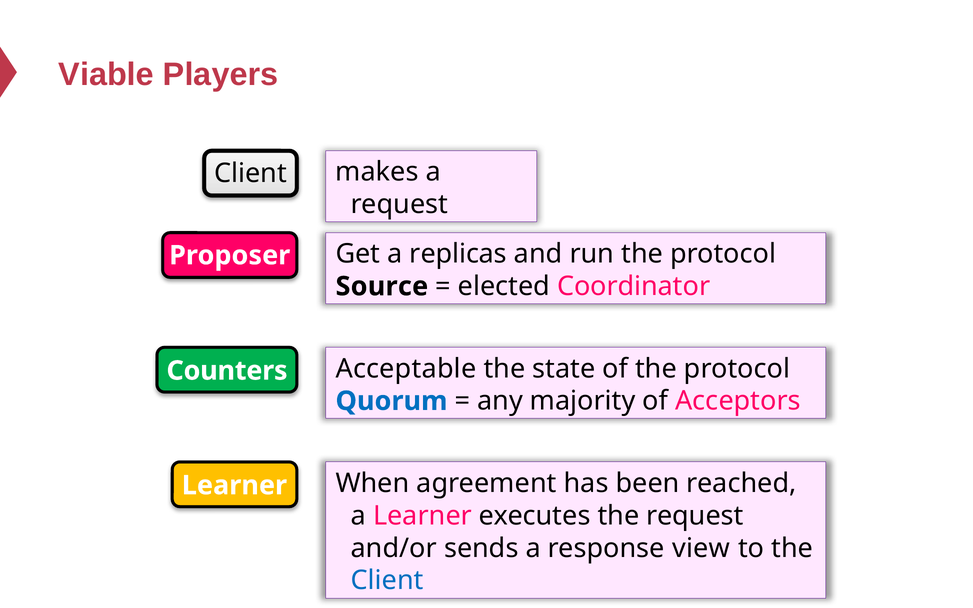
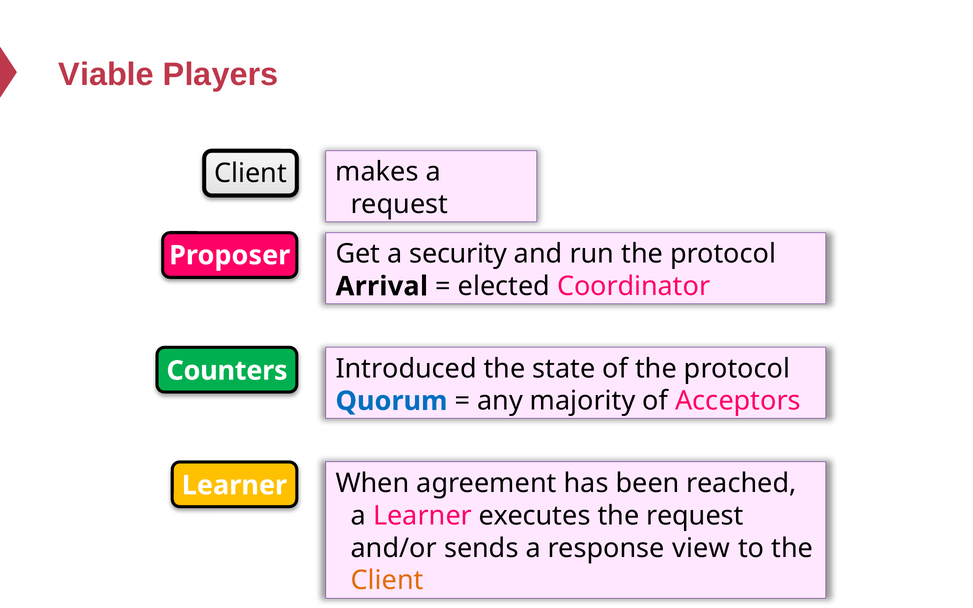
replicas: replicas -> security
Source: Source -> Arrival
Acceptable: Acceptable -> Introduced
Client at (387, 581) colour: blue -> orange
